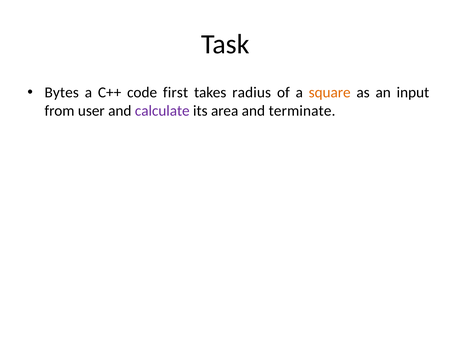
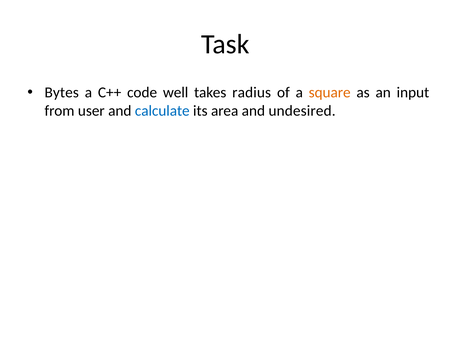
first: first -> well
calculate colour: purple -> blue
terminate: terminate -> undesired
